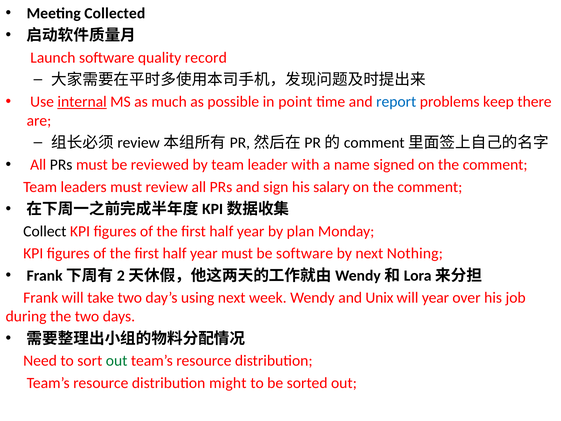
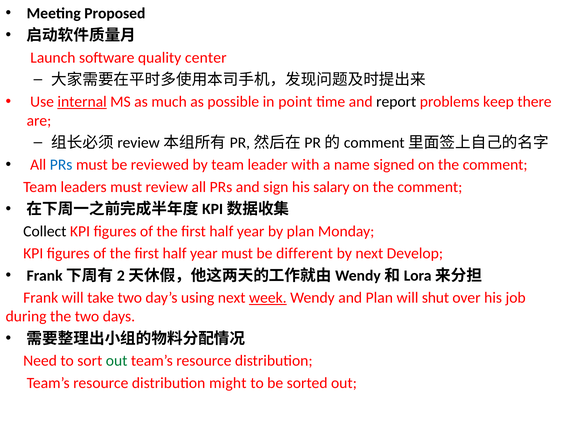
Collected: Collected -> Proposed
record: record -> center
report colour: blue -> black
PRs at (61, 165) colour: black -> blue
be software: software -> different
Nothing: Nothing -> Develop
week underline: none -> present
and Unix: Unix -> Plan
will year: year -> shut
